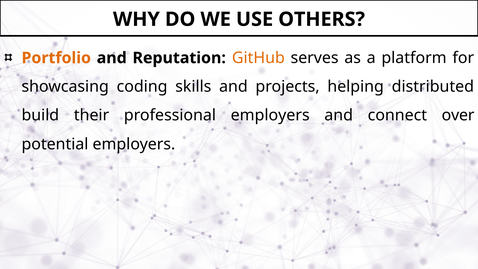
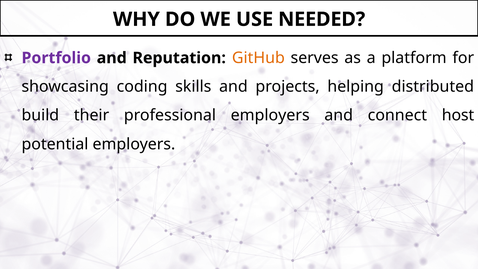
OTHERS: OTHERS -> NEEDED
Portfolio colour: orange -> purple
over: over -> host
